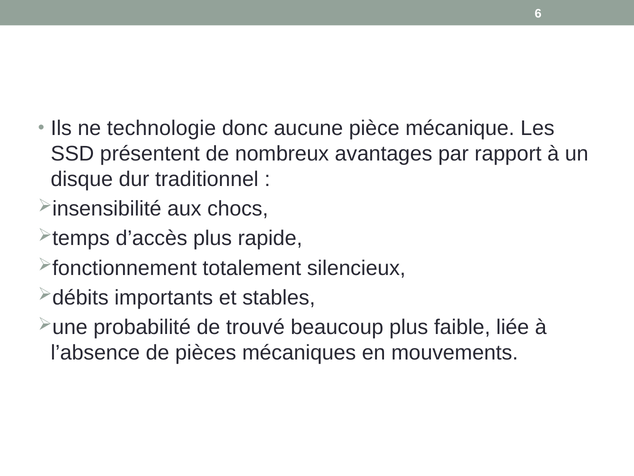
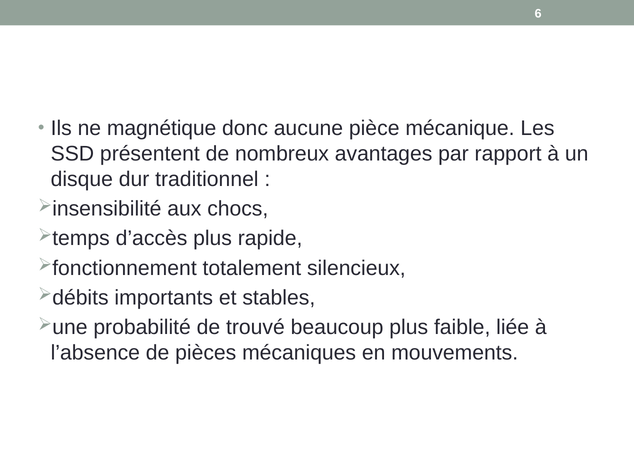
technologie: technologie -> magnétique
